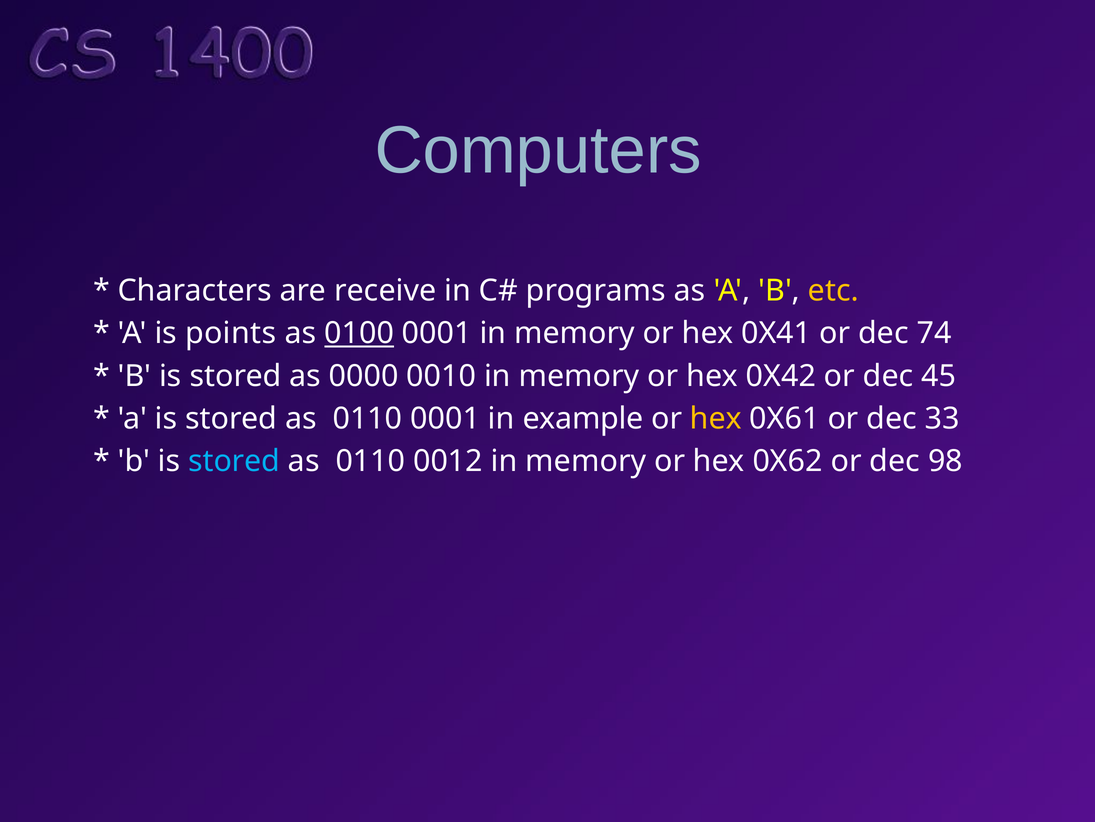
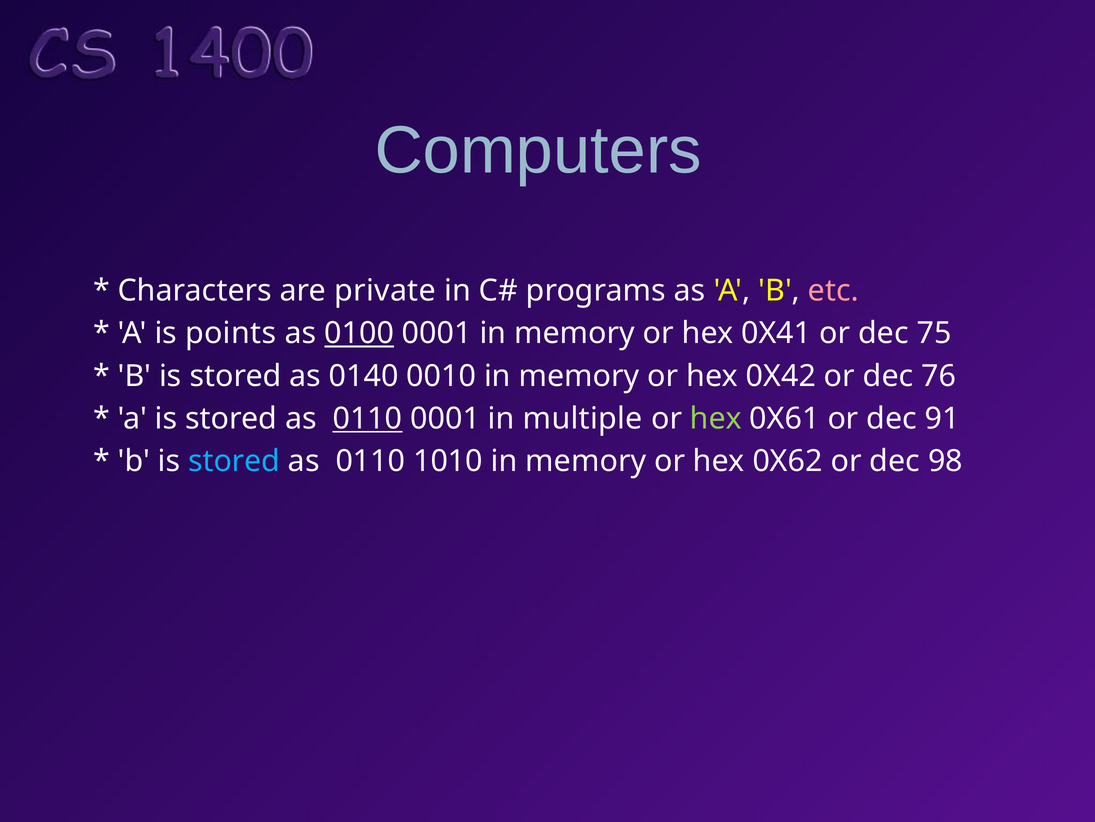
receive: receive -> private
etc colour: yellow -> pink
74: 74 -> 75
0000: 0000 -> 0140
45: 45 -> 76
0110 at (367, 418) underline: none -> present
example: example -> multiple
hex at (716, 418) colour: yellow -> light green
33: 33 -> 91
0012: 0012 -> 1010
